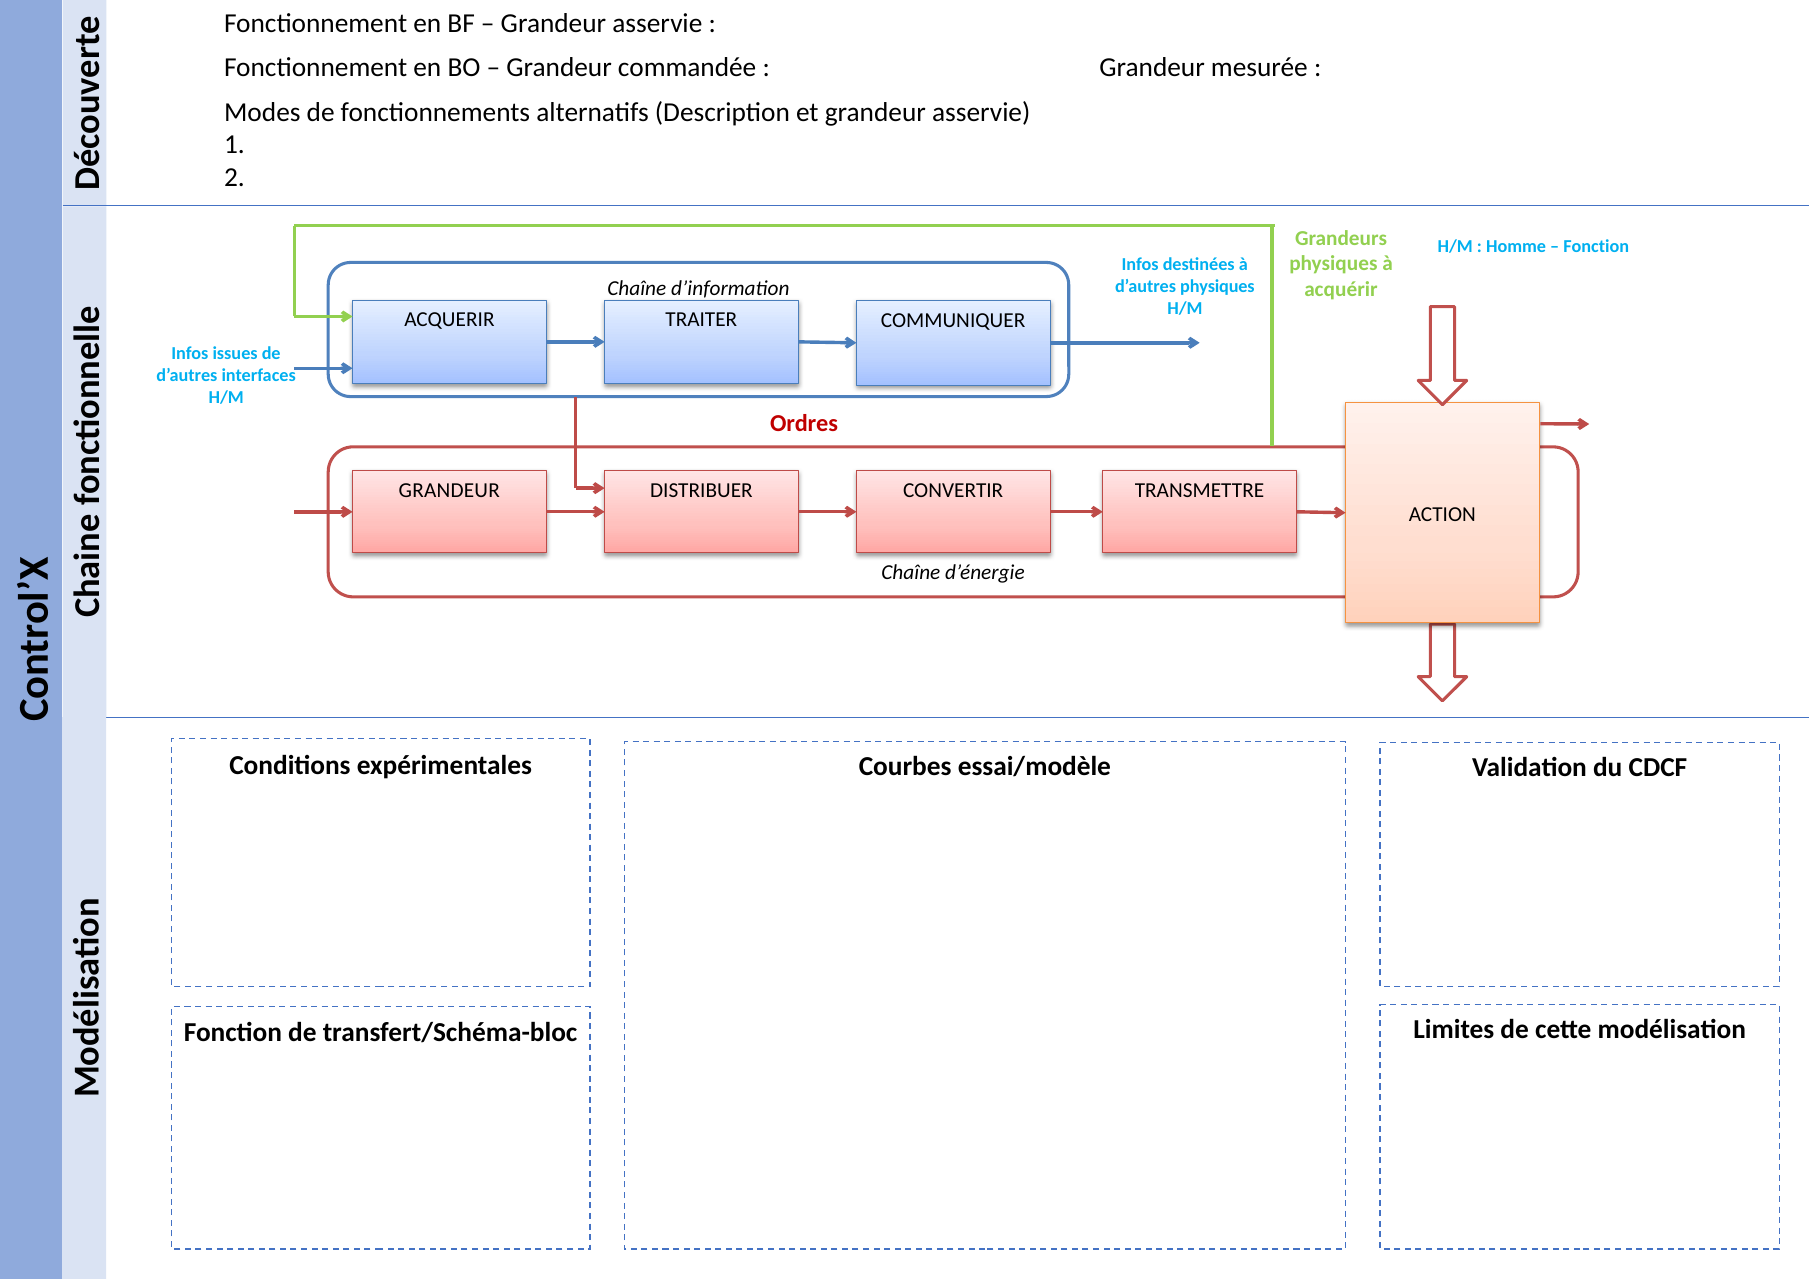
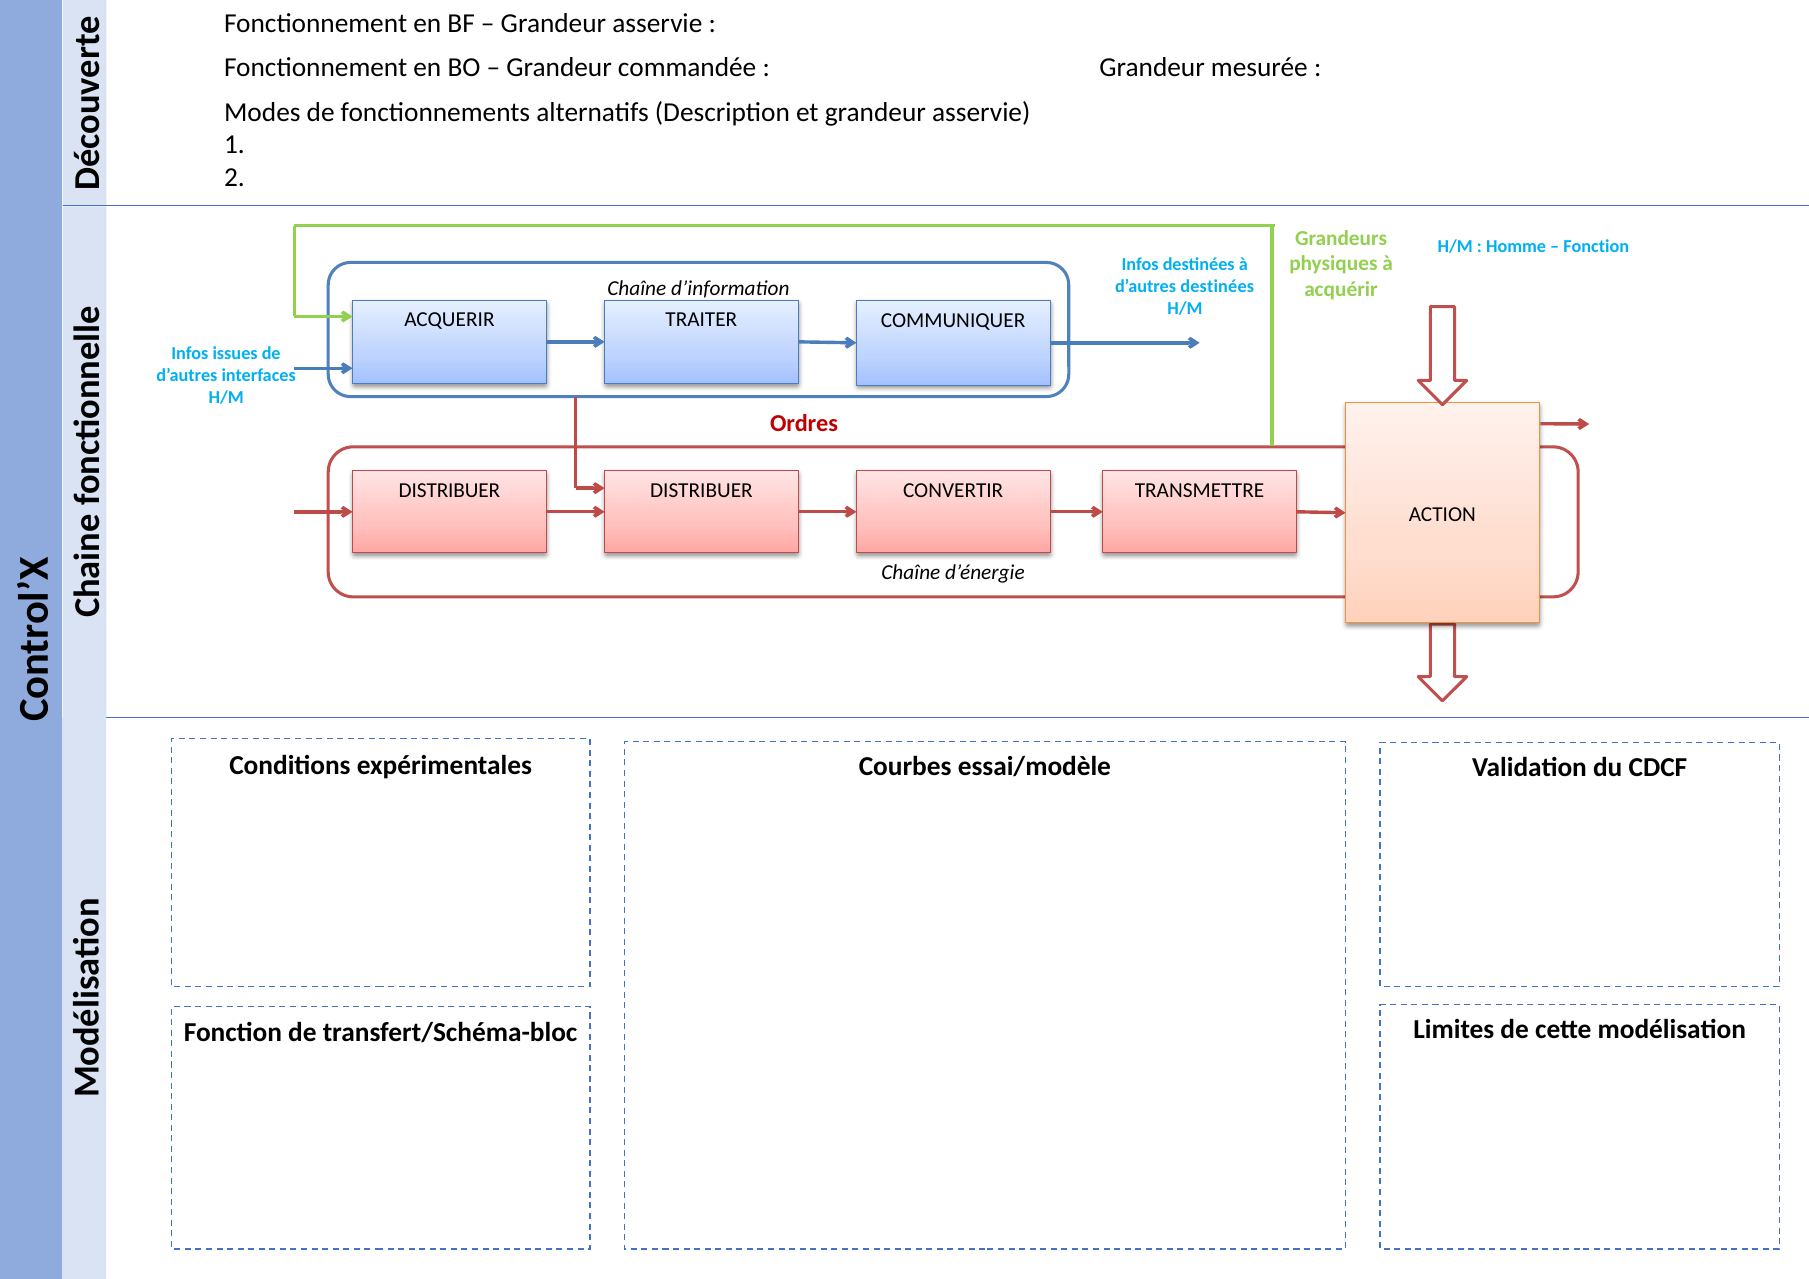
d’autres physiques: physiques -> destinées
GRANDEUR at (449, 490): GRANDEUR -> DISTRIBUER
